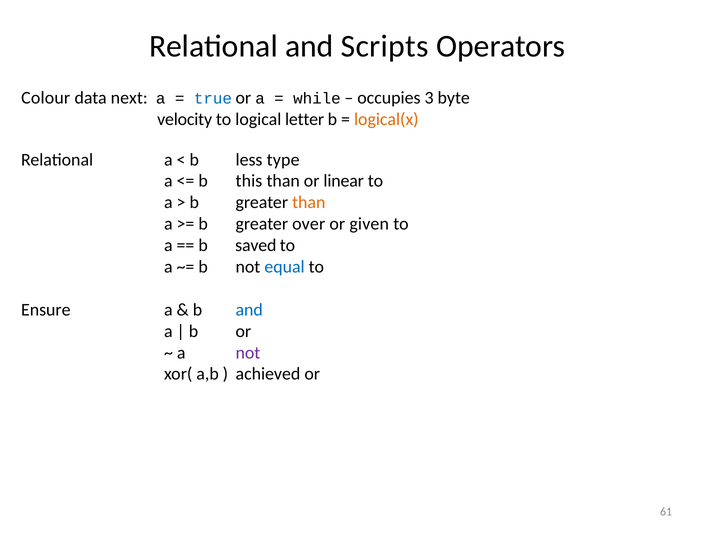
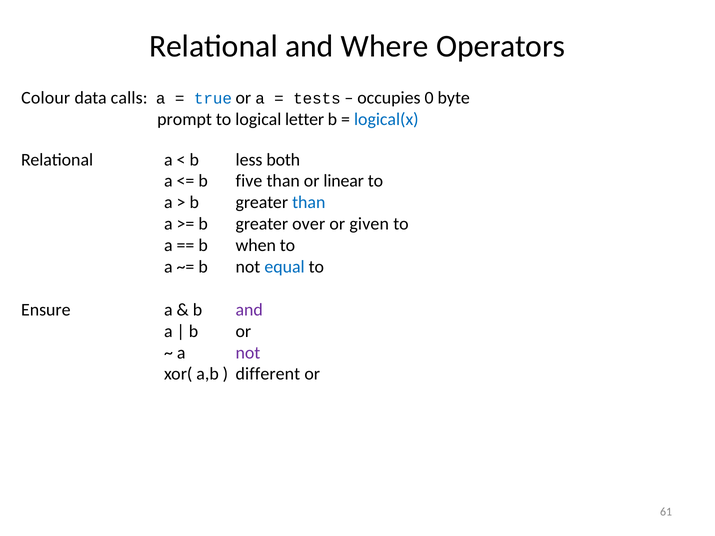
Scripts: Scripts -> Where
next: next -> calls
while: while -> tests
3: 3 -> 0
velocity: velocity -> prompt
logical(x colour: orange -> blue
type: type -> both
this: this -> five
than at (309, 203) colour: orange -> blue
saved: saved -> when
and at (249, 310) colour: blue -> purple
achieved: achieved -> different
